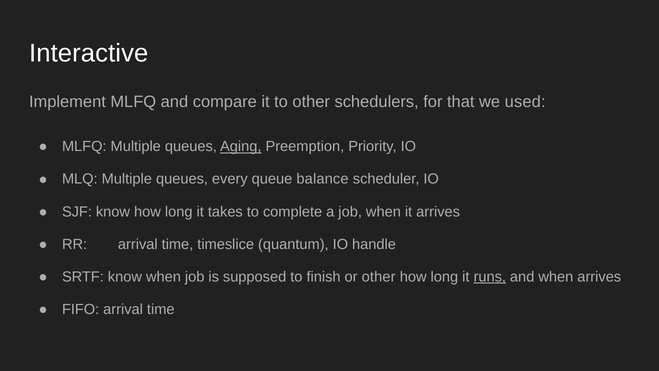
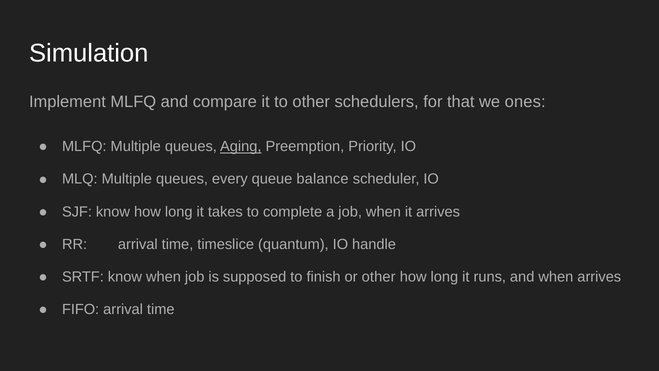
Interactive: Interactive -> Simulation
used: used -> ones
runs underline: present -> none
